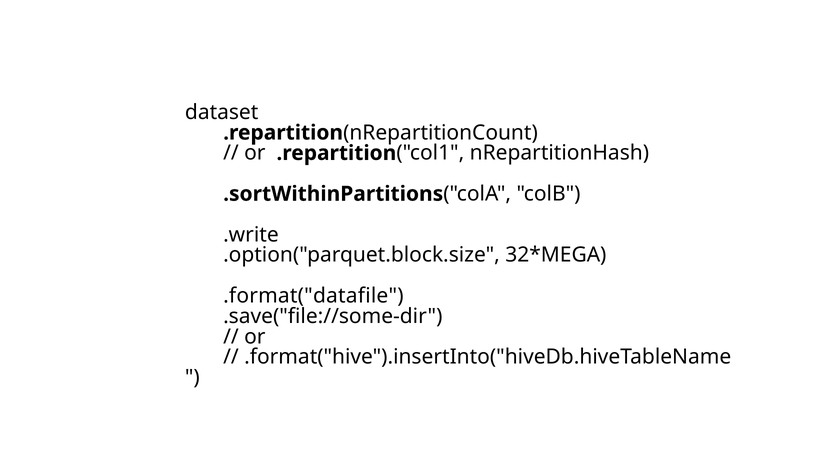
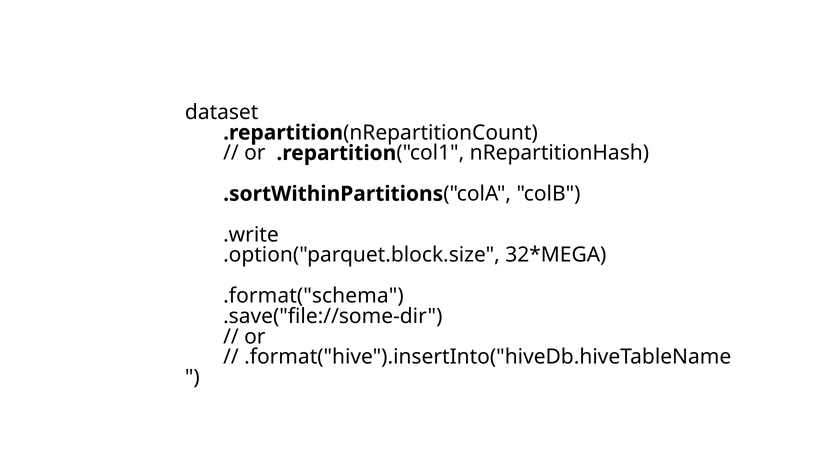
.format("datafile: .format("datafile -> .format("schema
